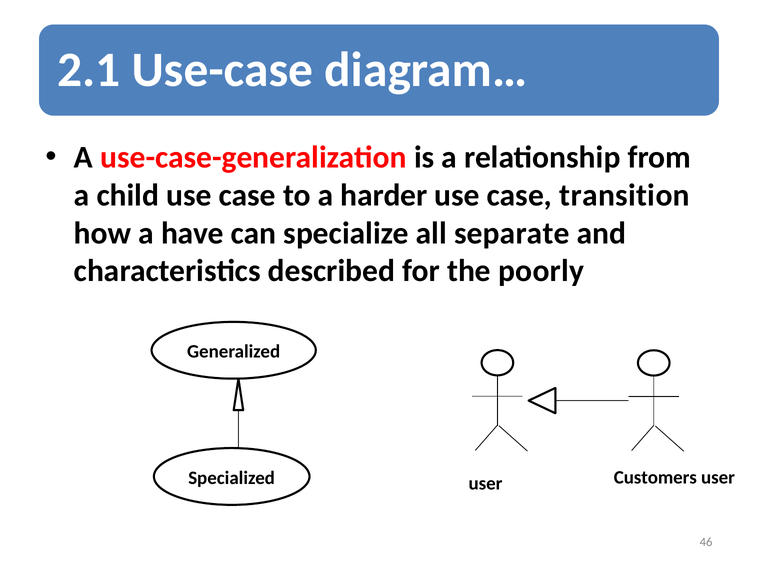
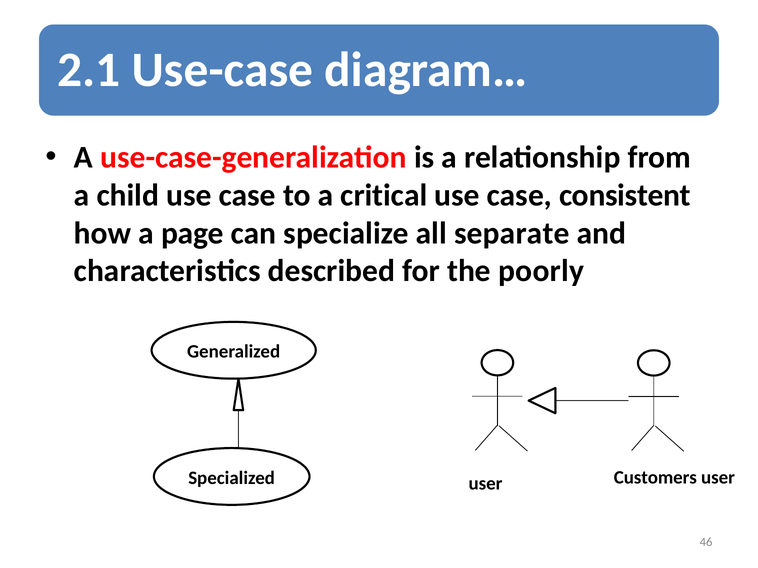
harder: harder -> critical
transition: transition -> consistent
have: have -> page
